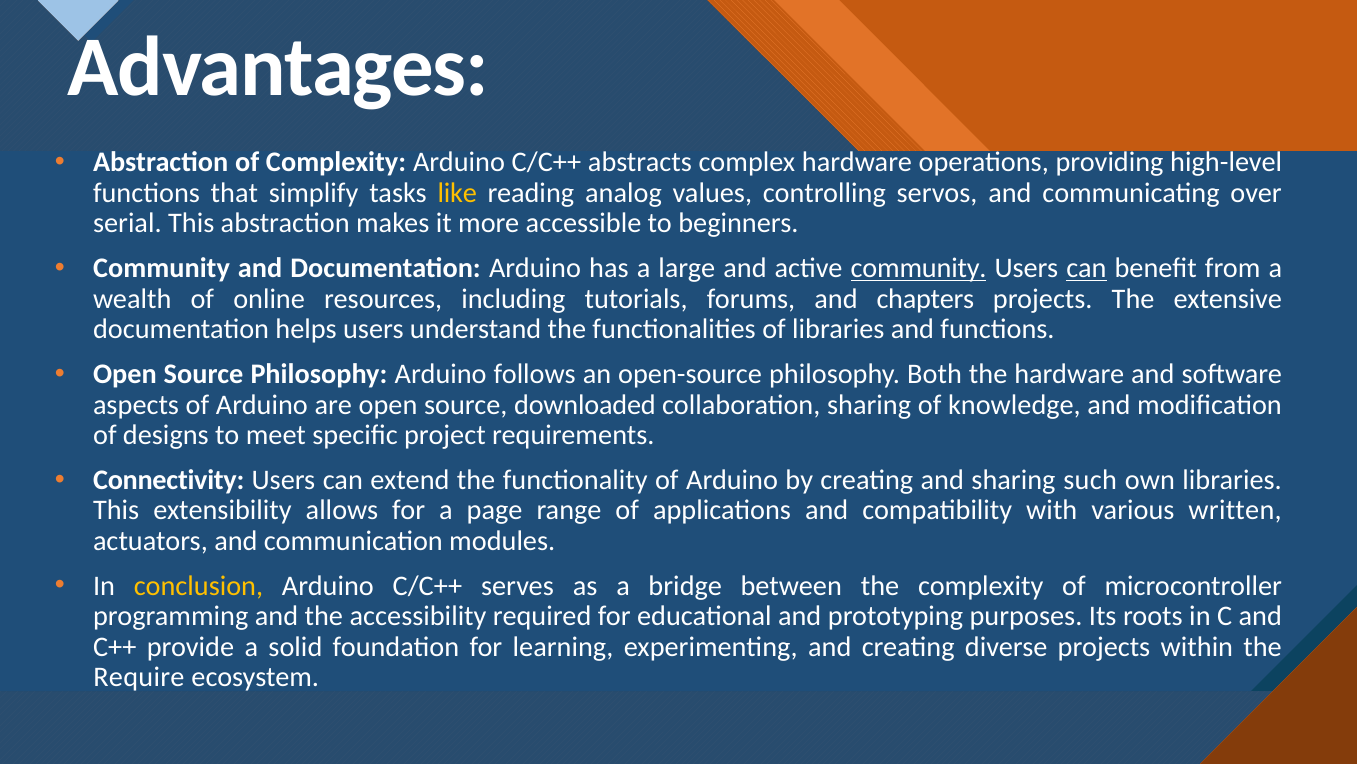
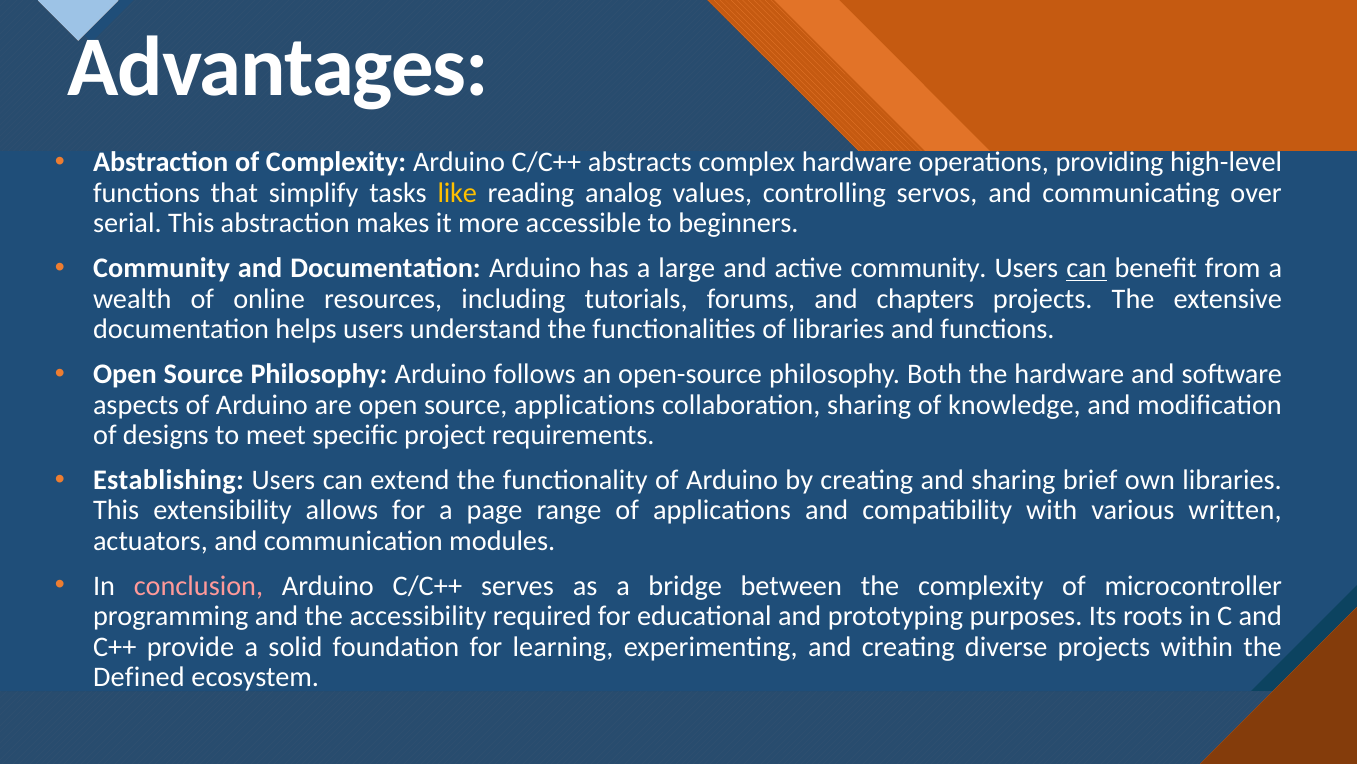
community at (919, 268) underline: present -> none
source downloaded: downloaded -> applications
Connectivity: Connectivity -> Establishing
such: such -> brief
conclusion colour: yellow -> pink
Require: Require -> Defined
